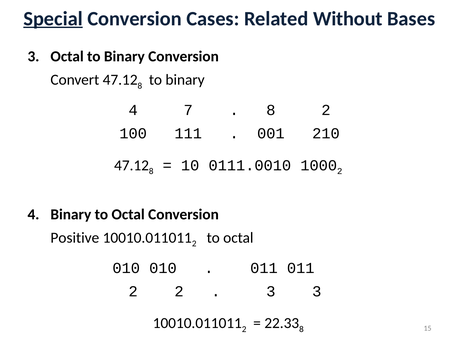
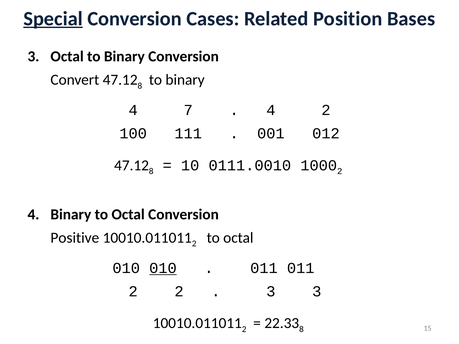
Without: Without -> Position
8 at (271, 110): 8 -> 4
210: 210 -> 012
010 at (163, 268) underline: none -> present
